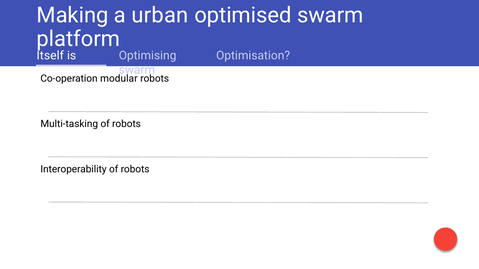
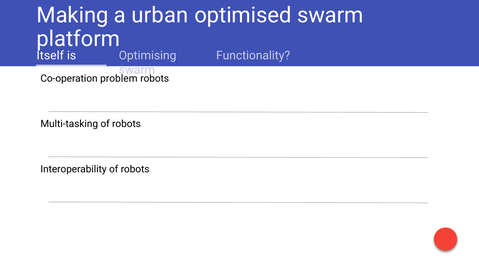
Optimisation: Optimisation -> Functionality
modular: modular -> problem
